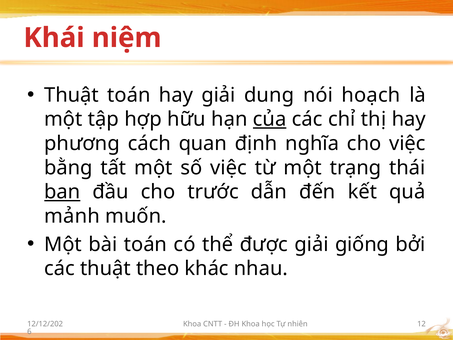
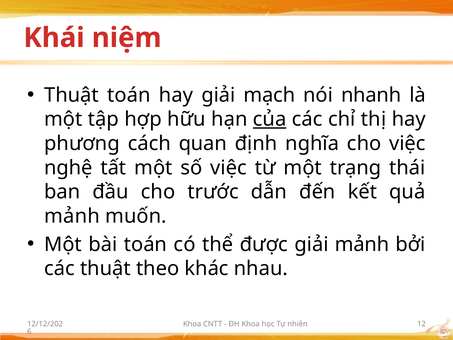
dung: dung -> mạch
hoạch: hoạch -> nhanh
bằng: bằng -> nghệ
ban underline: present -> none
giải giống: giống -> mảnh
